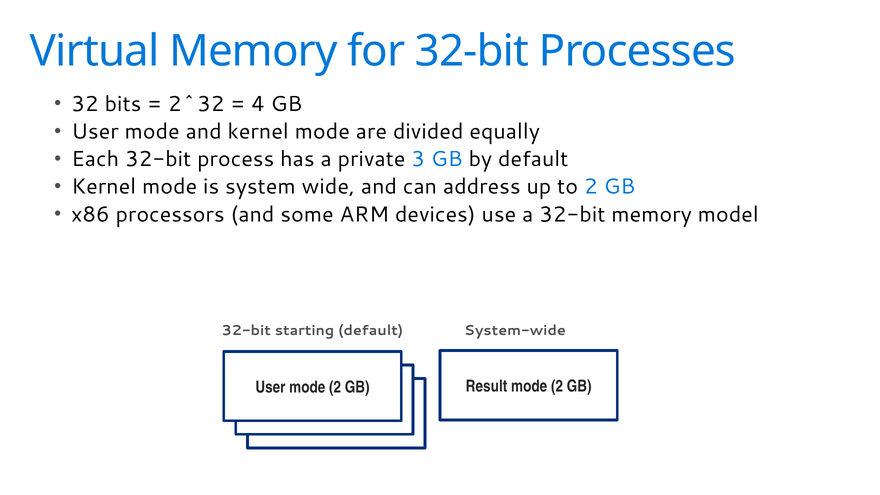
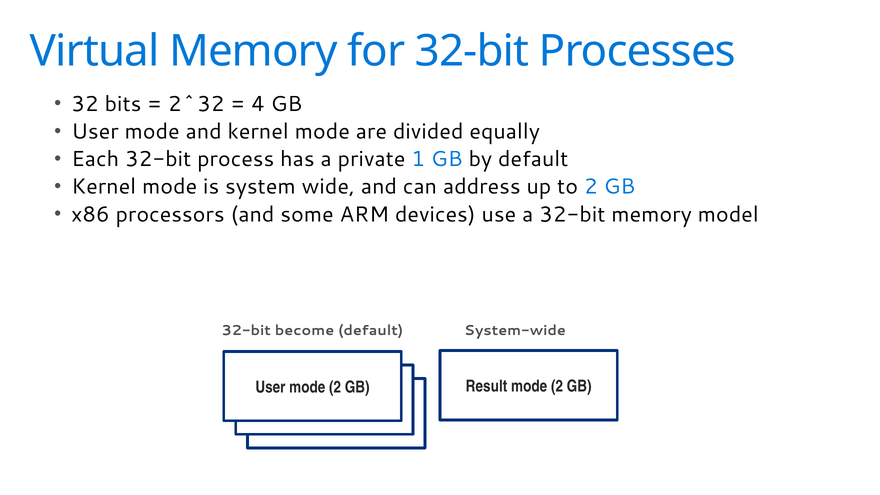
3: 3 -> 1
starting: starting -> become
